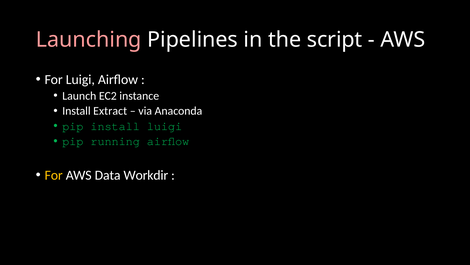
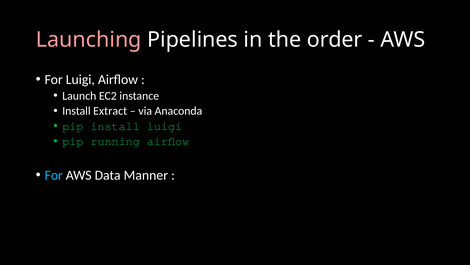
script: script -> order
For at (54, 175) colour: yellow -> light blue
Workdir: Workdir -> Manner
